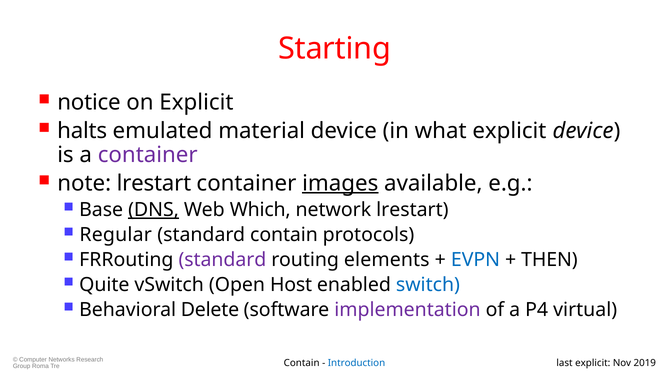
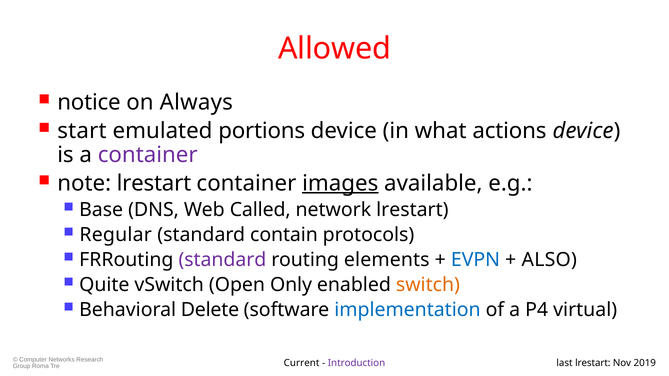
Starting: Starting -> Allowed
on Explicit: Explicit -> Always
halts: halts -> start
material: material -> portions
what explicit: explicit -> actions
DNS underline: present -> none
Which: Which -> Called
THEN: THEN -> ALSO
Host: Host -> Only
switch colour: blue -> orange
implementation colour: purple -> blue
Contain at (302, 363): Contain -> Current
Introduction colour: blue -> purple
last explicit: explicit -> lrestart
